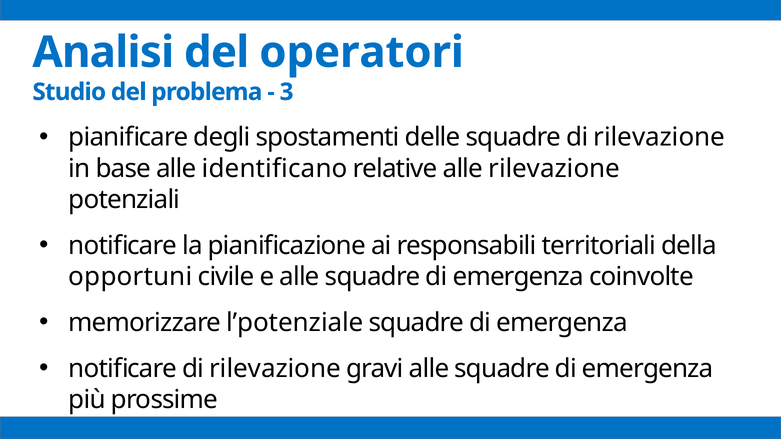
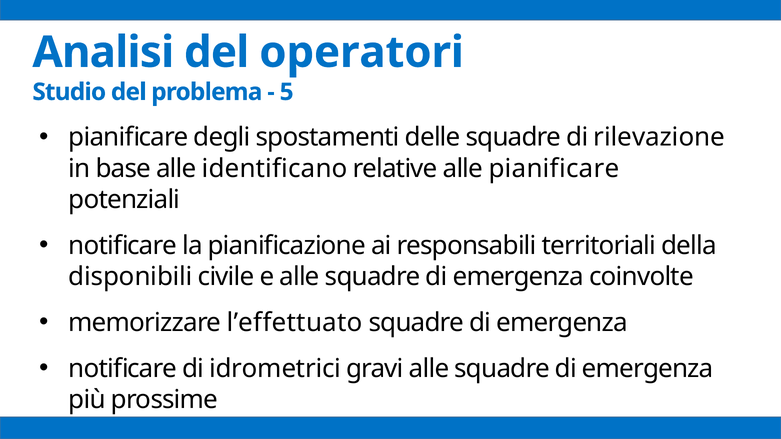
3: 3 -> 5
alle rilevazione: rilevazione -> pianificare
opportuni: opportuni -> disponibili
l’potenziale: l’potenziale -> l’effettuato
notificare di rilevazione: rilevazione -> idrometrici
